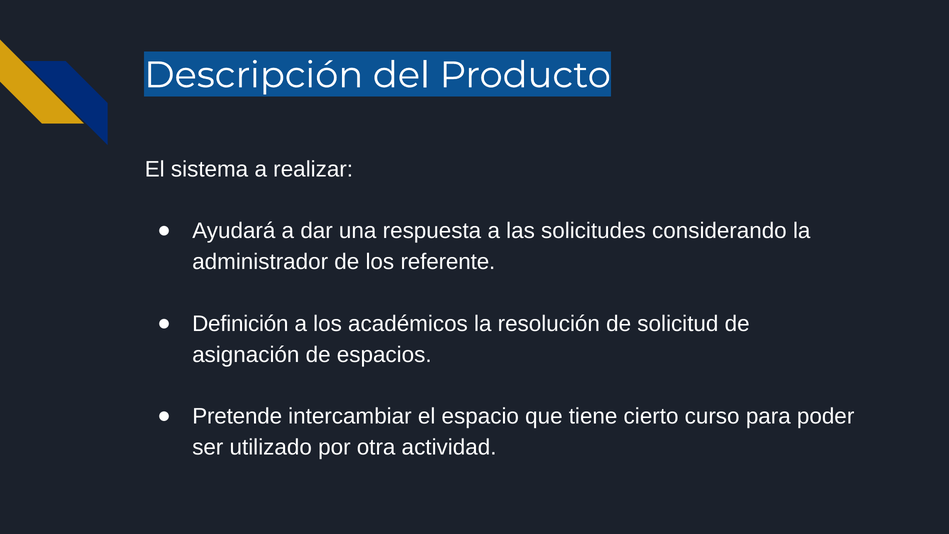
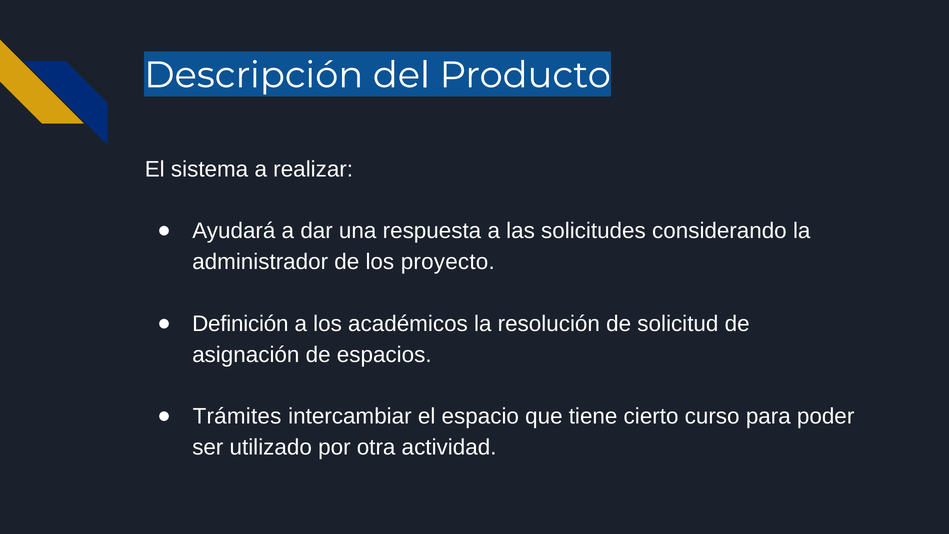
referente: referente -> proyecto
Pretende: Pretende -> Trámites
